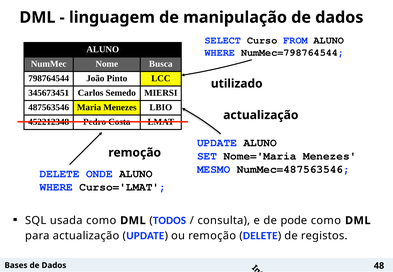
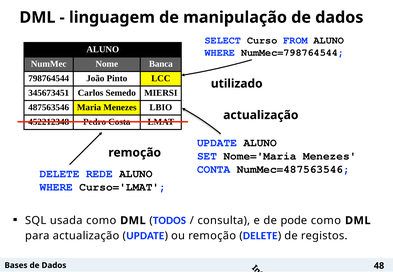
Busca: Busca -> Banca
MESMO: MESMO -> CONTA
ONDE: ONDE -> REDE
